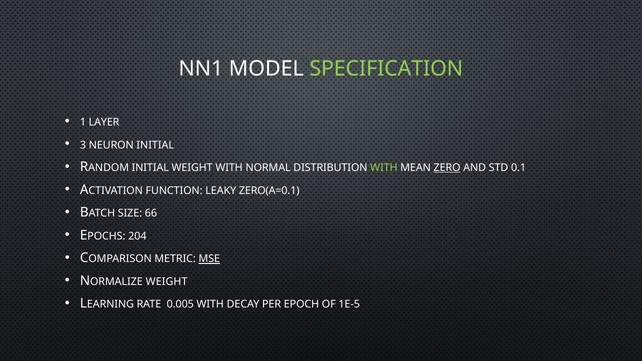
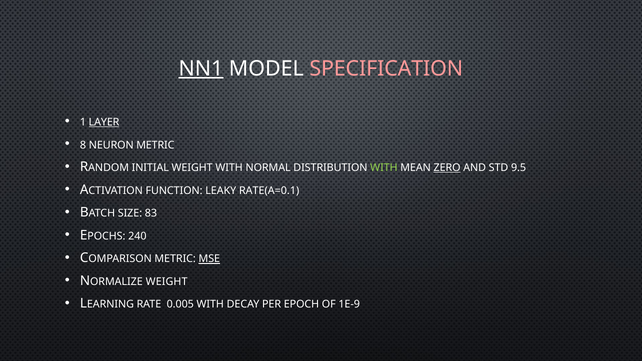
NN1 underline: none -> present
SPECIFICATION colour: light green -> pink
LAYER underline: none -> present
3: 3 -> 8
NEURON INITIAL: INITIAL -> METRIC
0.1: 0.1 -> 9.5
ZERO(A=0.1: ZERO(A=0.1 -> RATE(A=0.1
66: 66 -> 83
204: 204 -> 240
1E-5: 1E-5 -> 1E-9
